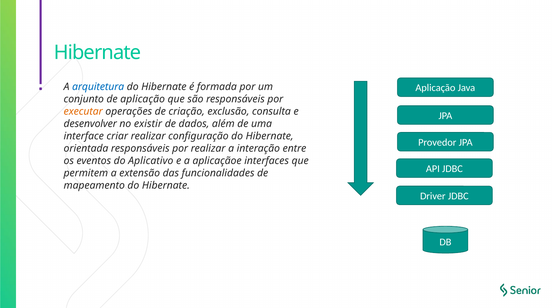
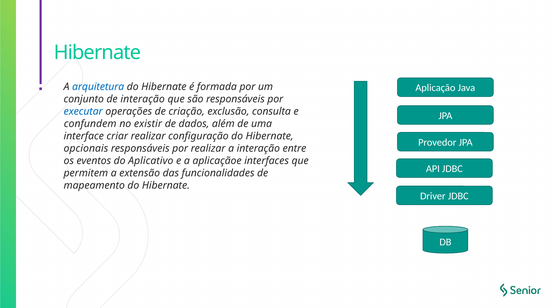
de aplicação: aplicação -> interação
executar colour: orange -> blue
desenvolver: desenvolver -> confundem
orientada: orientada -> opcionais
